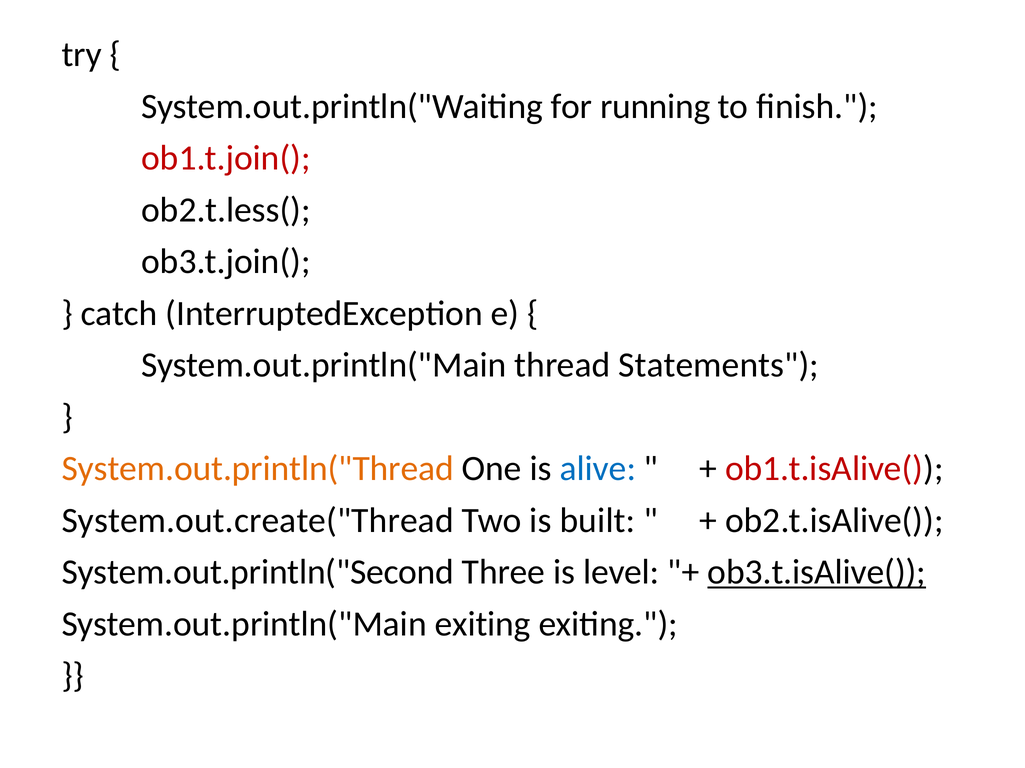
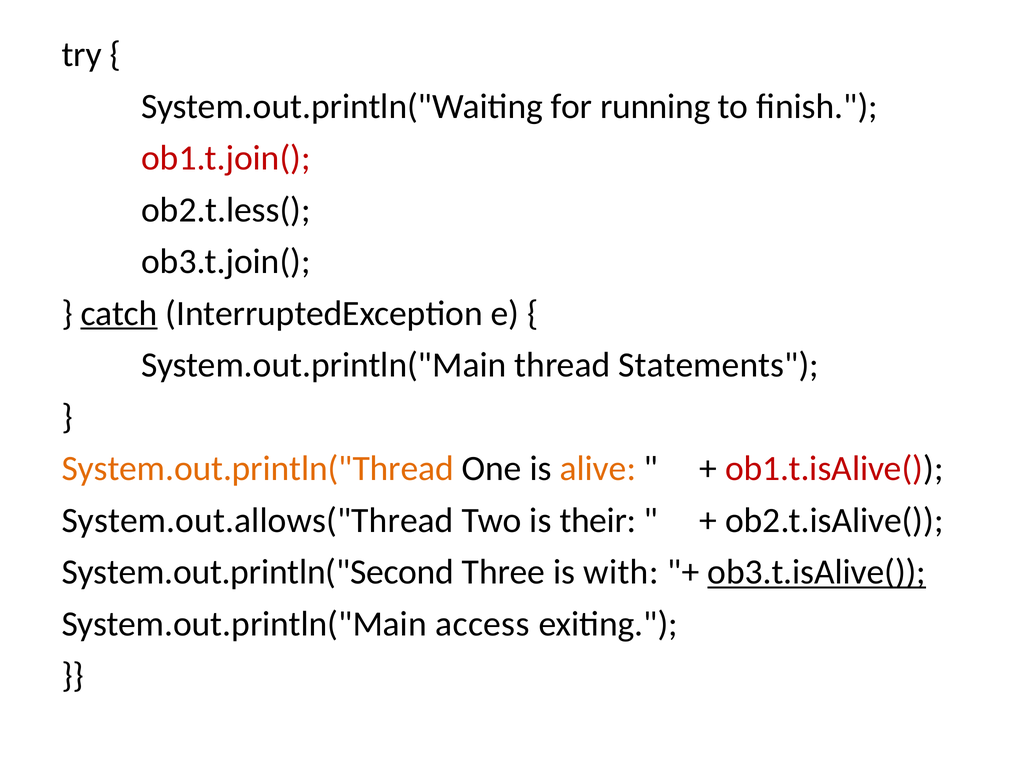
catch underline: none -> present
alive colour: blue -> orange
System.out.create("Thread: System.out.create("Thread -> System.out.allows("Thread
built: built -> their
level: level -> with
System.out.println("Main exiting: exiting -> access
